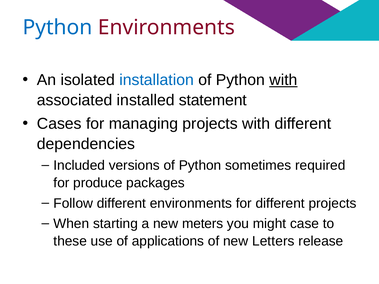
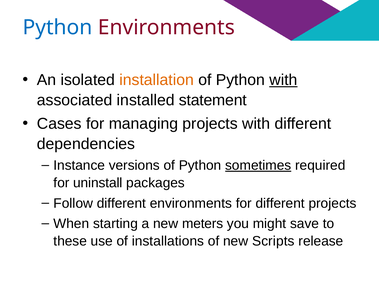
installation colour: blue -> orange
Included: Included -> Instance
sometimes underline: none -> present
produce: produce -> uninstall
case: case -> save
applications: applications -> installations
Letters: Letters -> Scripts
